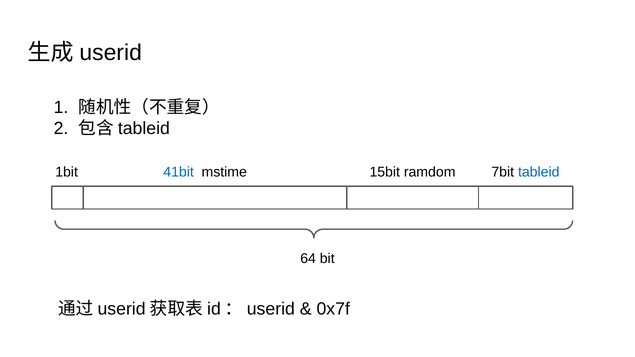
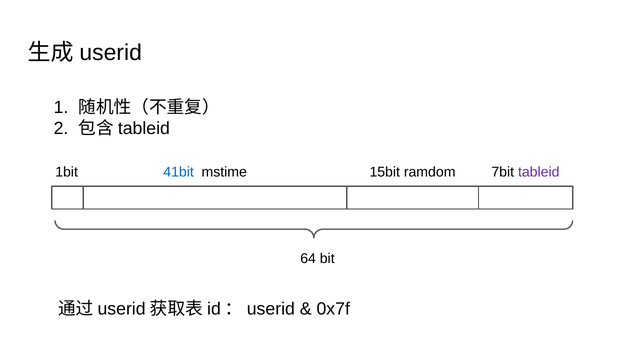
tableid colour: blue -> purple
